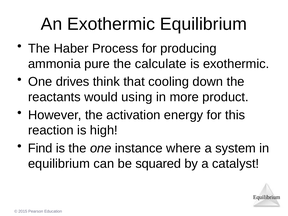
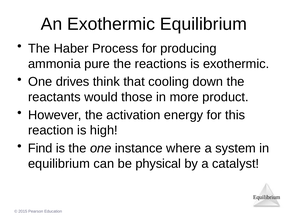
calculate: calculate -> reactions
using: using -> those
squared: squared -> physical
